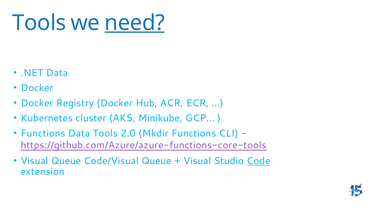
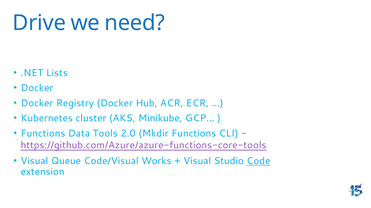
Tools at (39, 23): Tools -> Drive
need underline: present -> none
.NET Data: Data -> Lists
Code/Visual Queue: Queue -> Works
